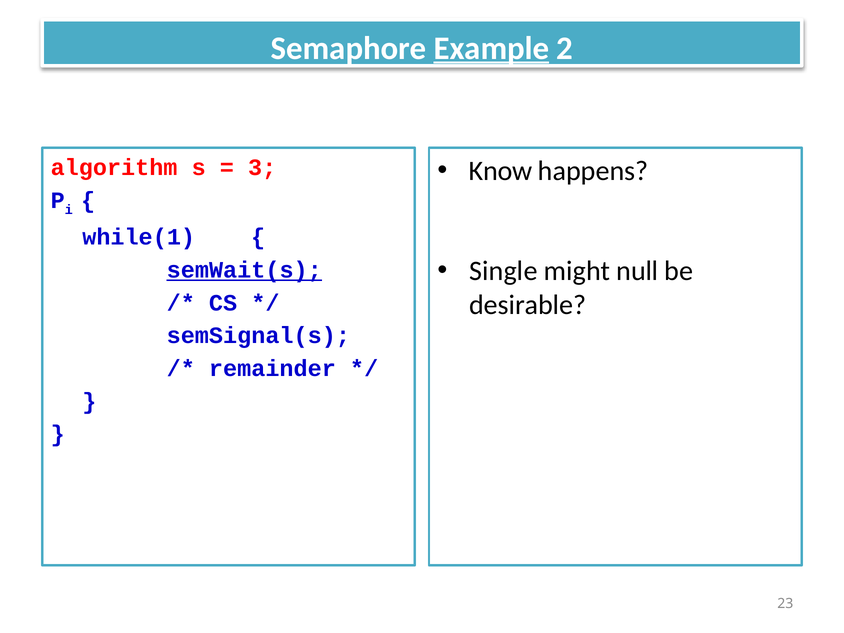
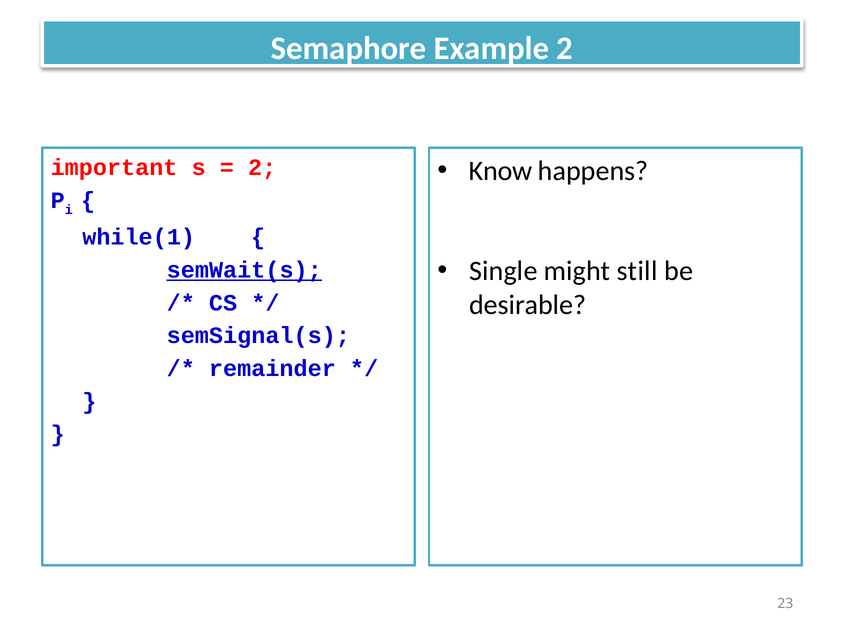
Example underline: present -> none
algorithm: algorithm -> important
3 at (262, 168): 3 -> 2
null: null -> still
